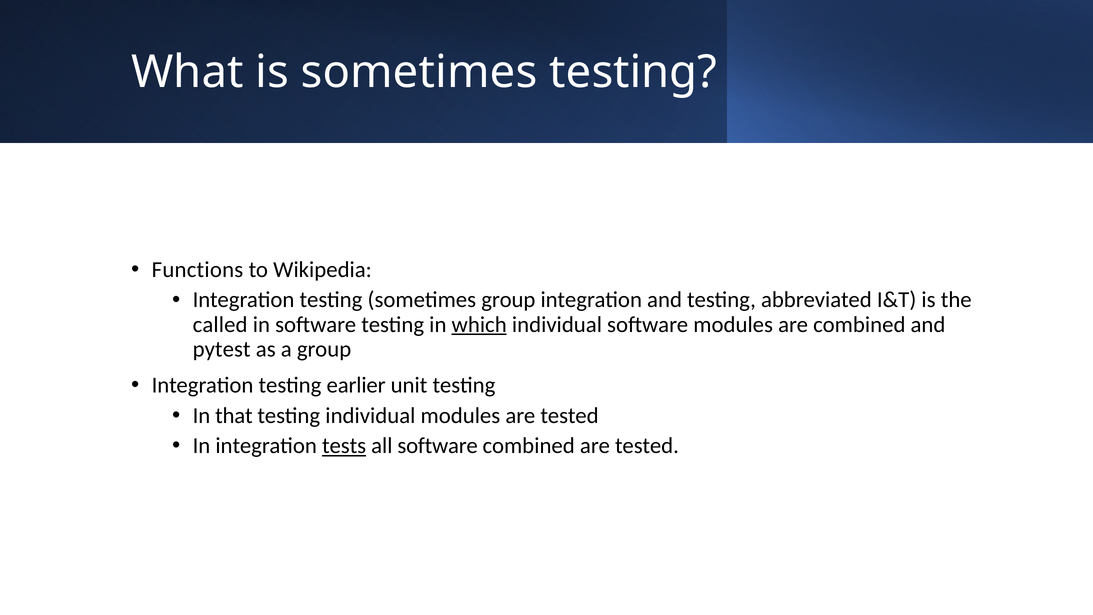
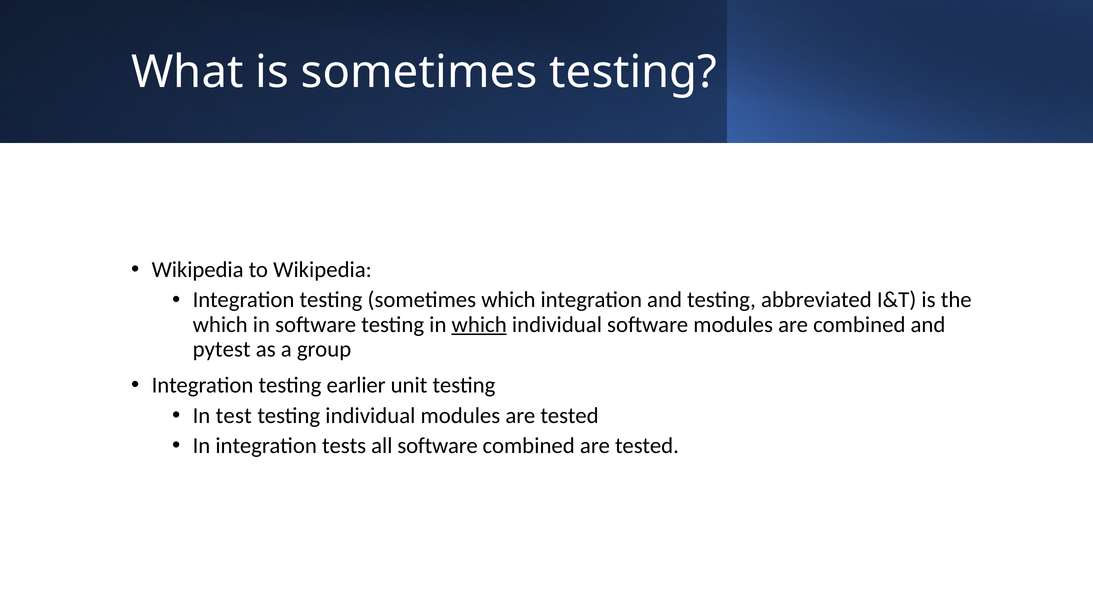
Functions at (197, 270): Functions -> Wikipedia
sometimes group: group -> which
called at (220, 324): called -> which
that: that -> test
tests underline: present -> none
